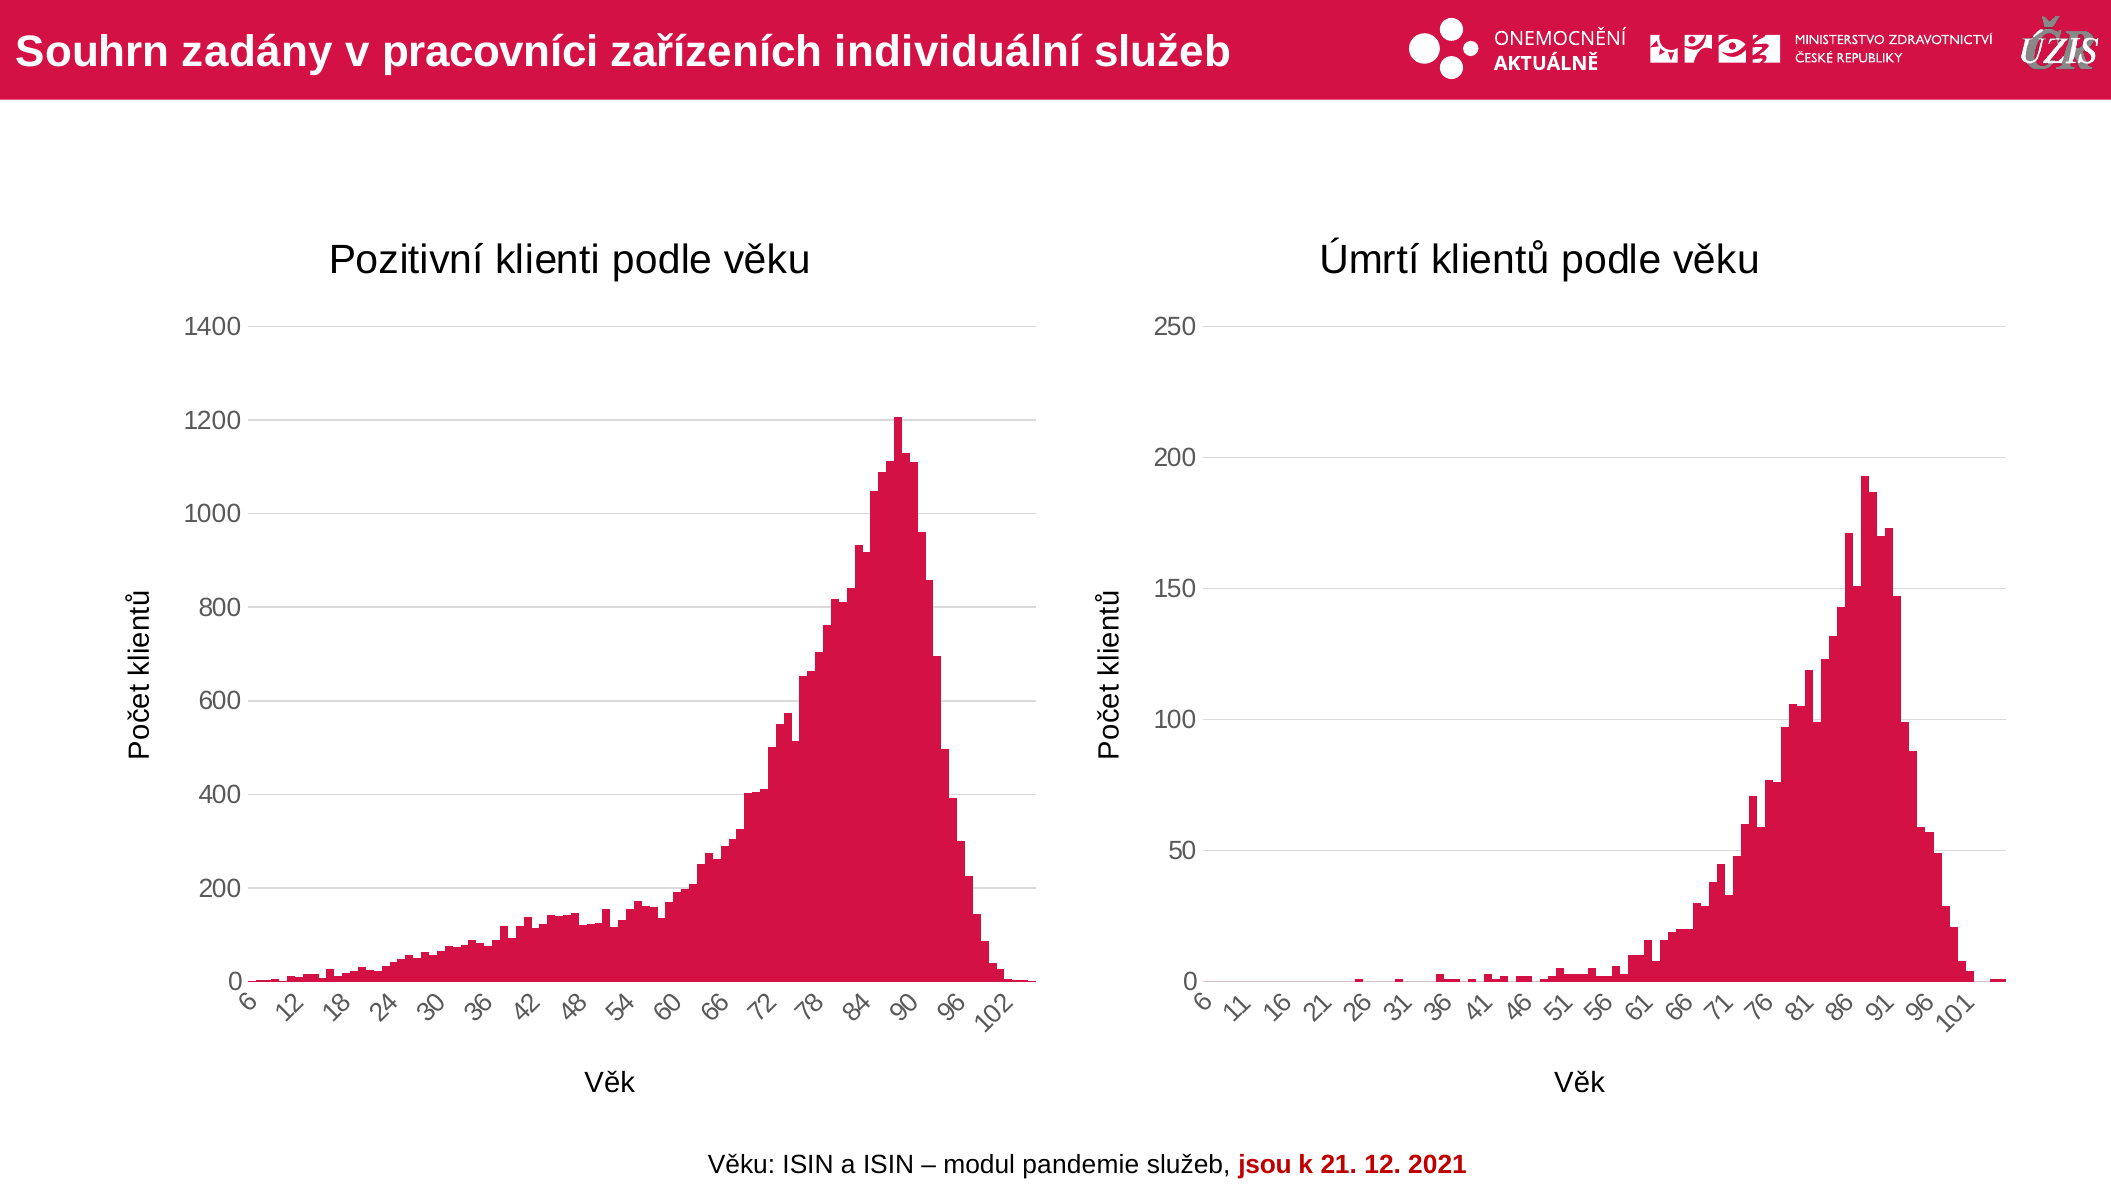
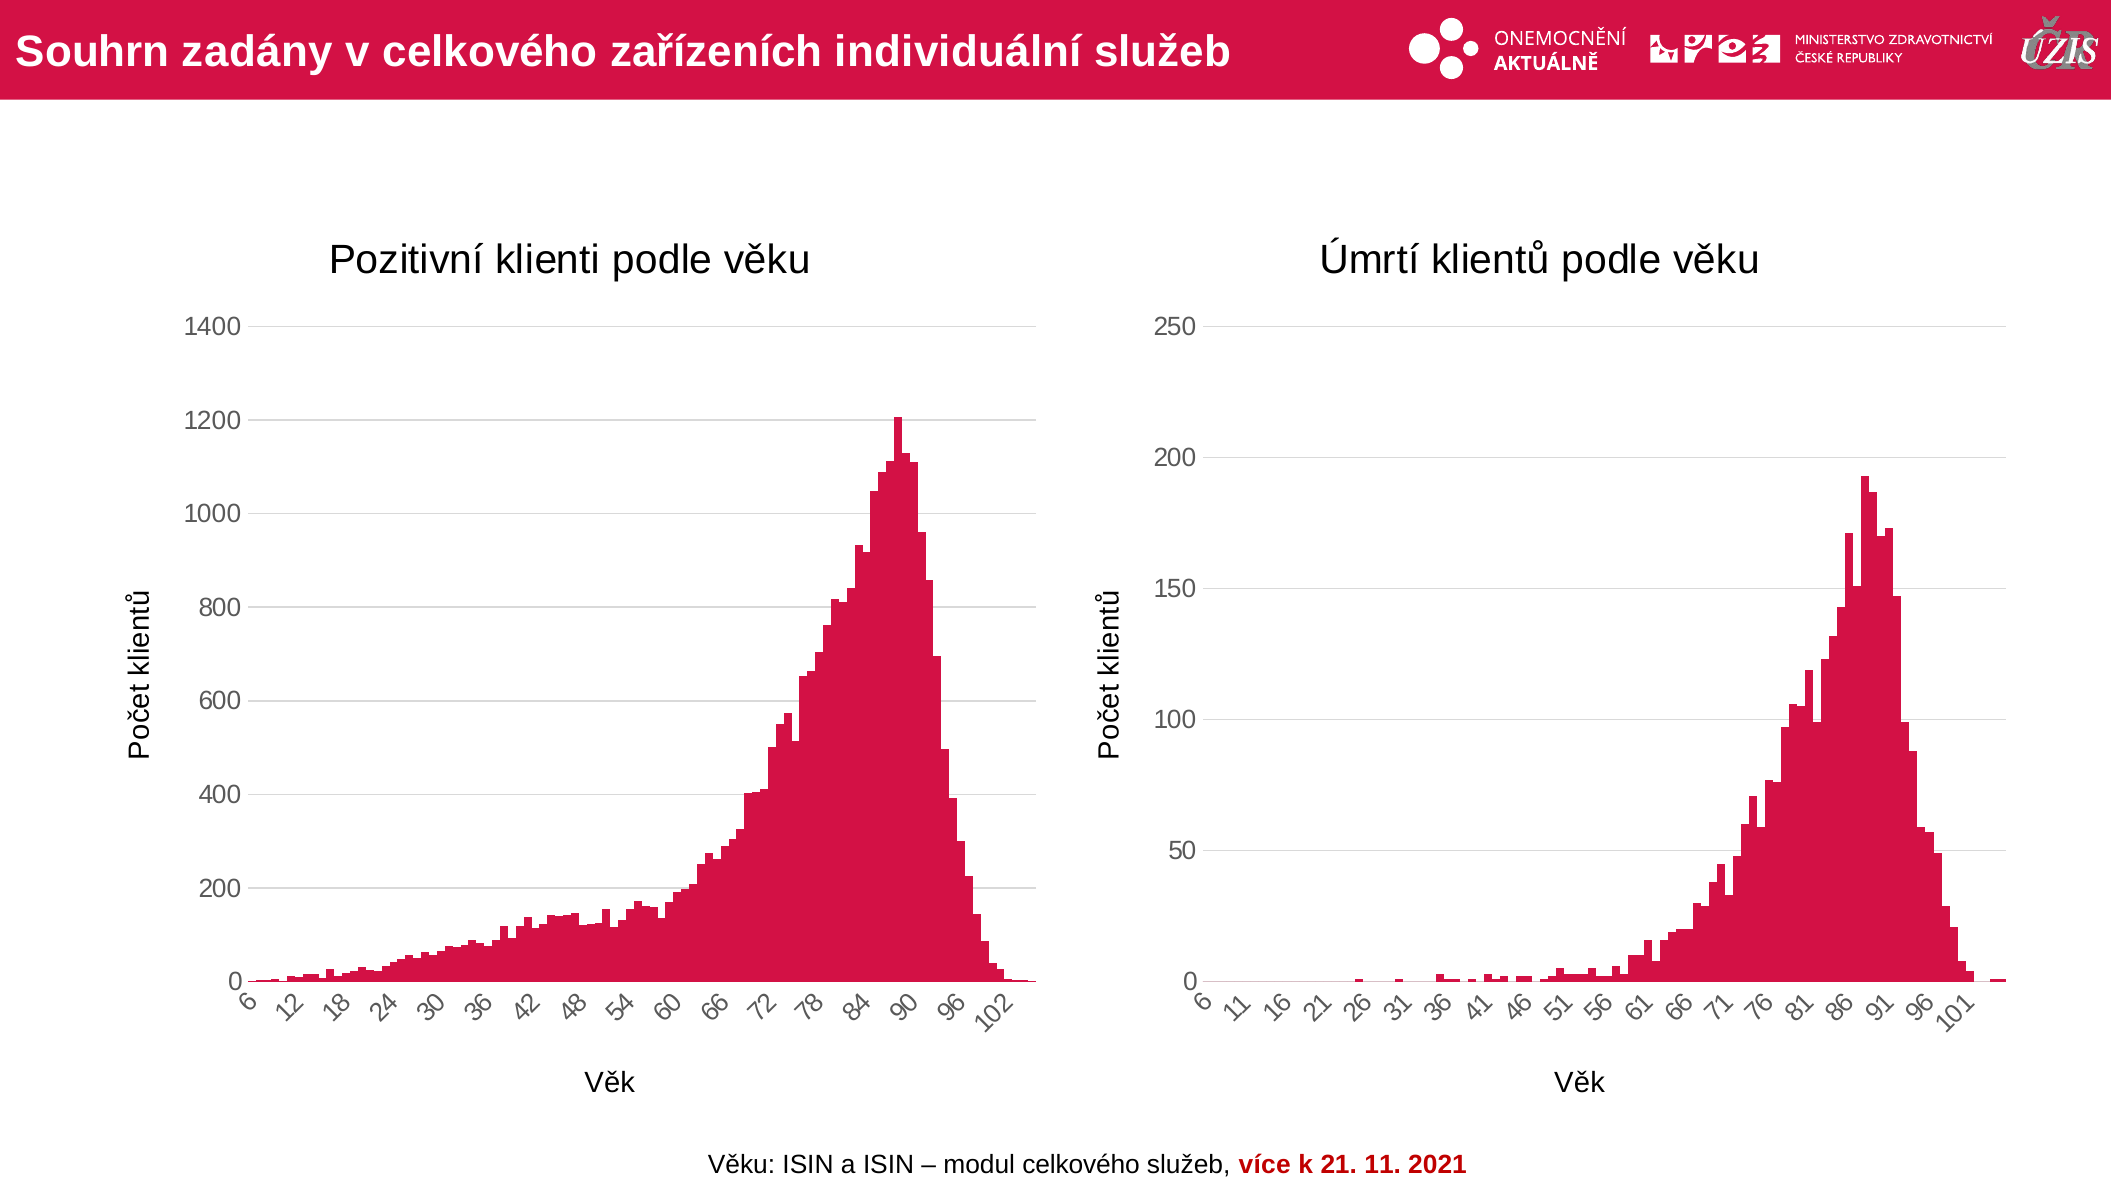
v pracovníci: pracovníci -> celkového
modul pandemie: pandemie -> celkového
jsou: jsou -> více
12: 12 -> 11
